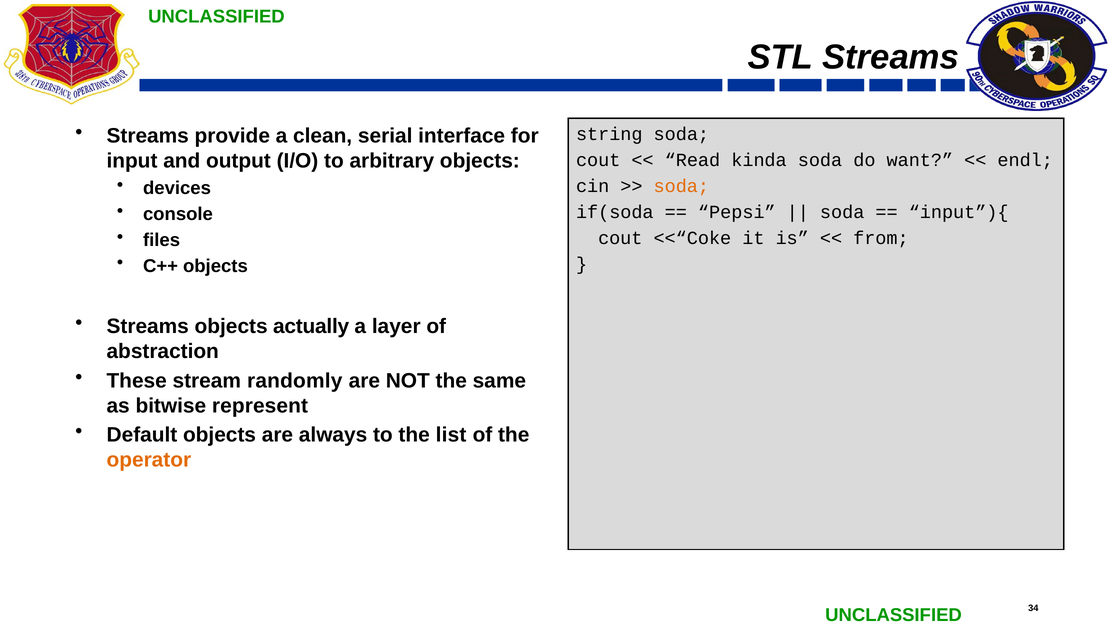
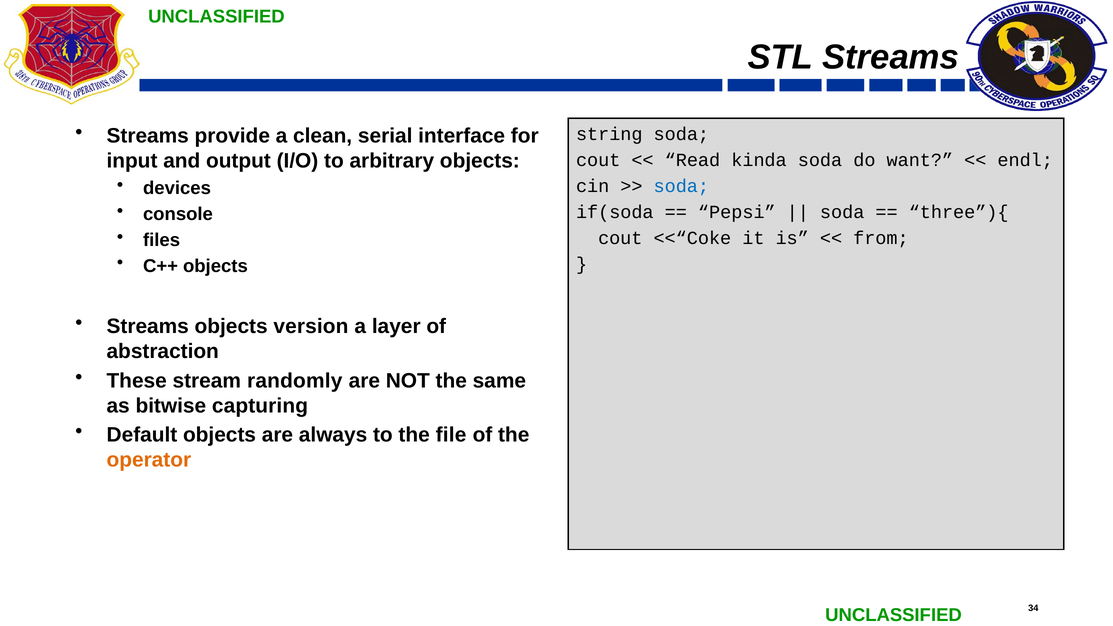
soda at (681, 186) colour: orange -> blue
input”){: input”){ -> three”){
actually: actually -> version
represent: represent -> capturing
list: list -> file
